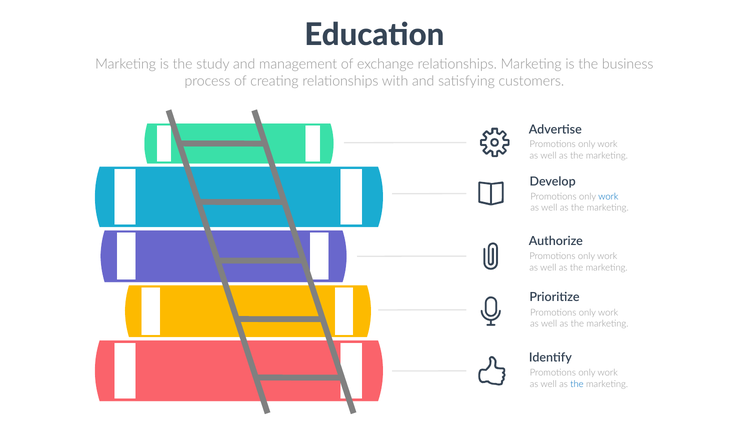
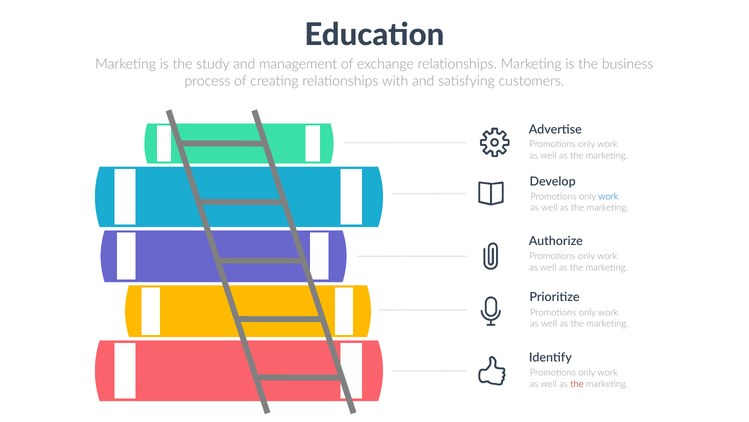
the at (577, 383) colour: blue -> red
